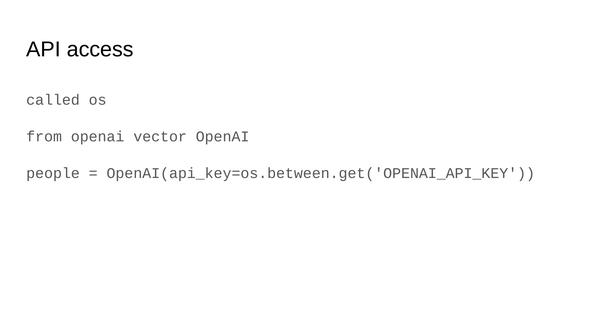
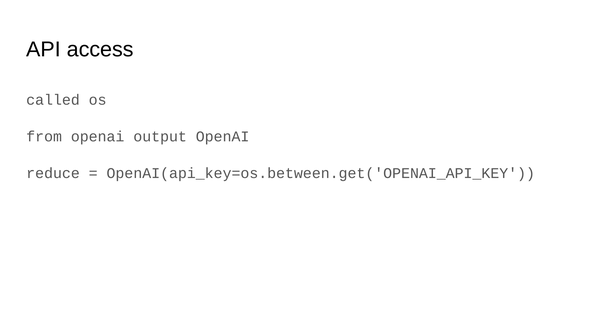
vector: vector -> output
people: people -> reduce
